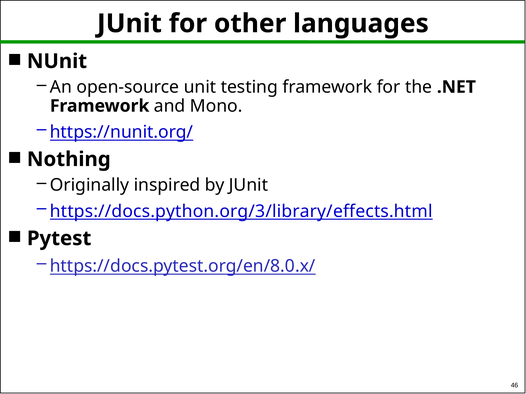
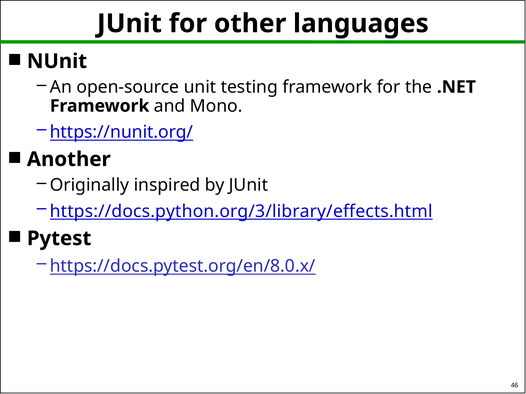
Nothing: Nothing -> Another
